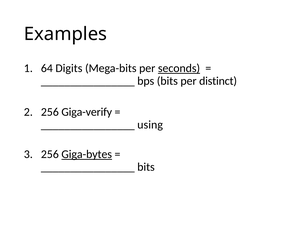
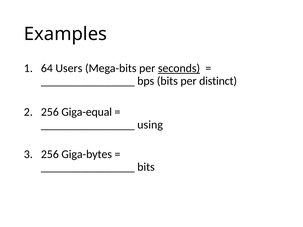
Digits: Digits -> Users
Giga-verify: Giga-verify -> Giga-equal
Giga-bytes underline: present -> none
